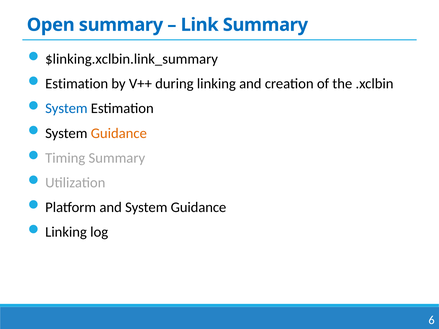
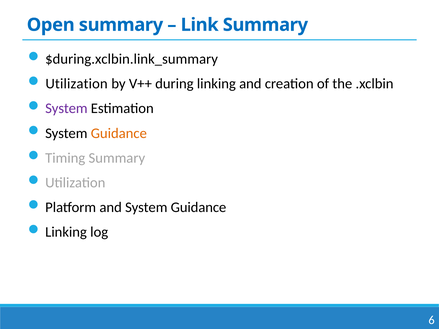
$linking.xclbin.link_summary: $linking.xclbin.link_summary -> $during.xclbin.link_summary
Estimation at (77, 84): Estimation -> Utilization
System at (66, 109) colour: blue -> purple
